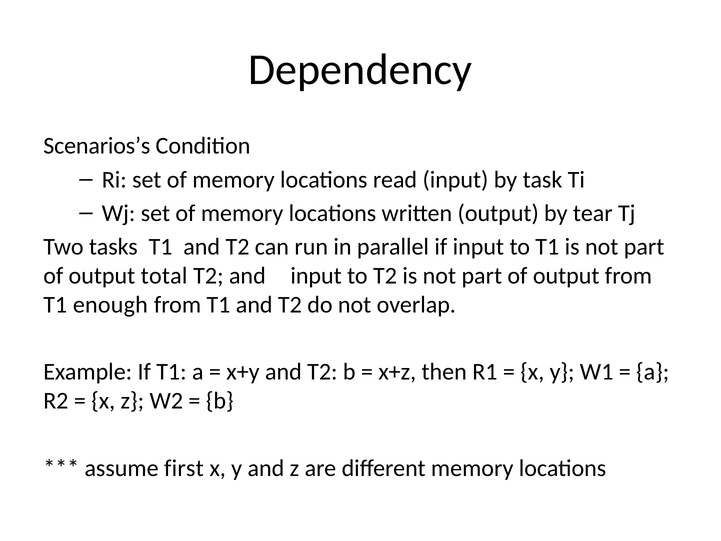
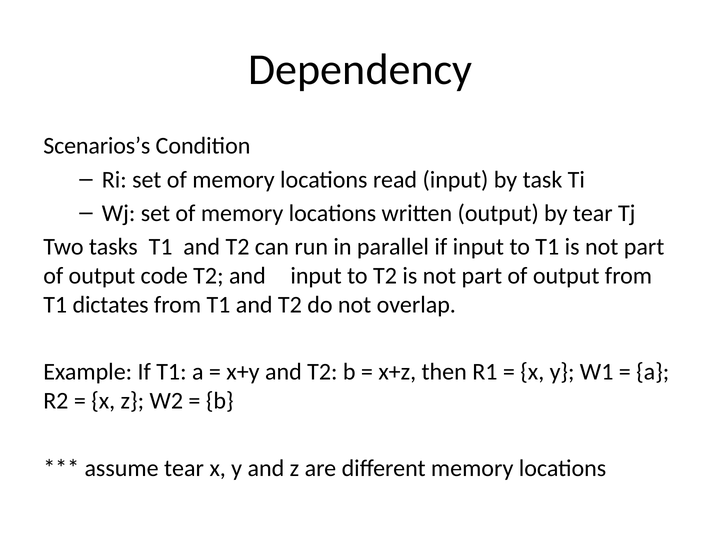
total: total -> code
enough: enough -> dictates
assume first: first -> tear
